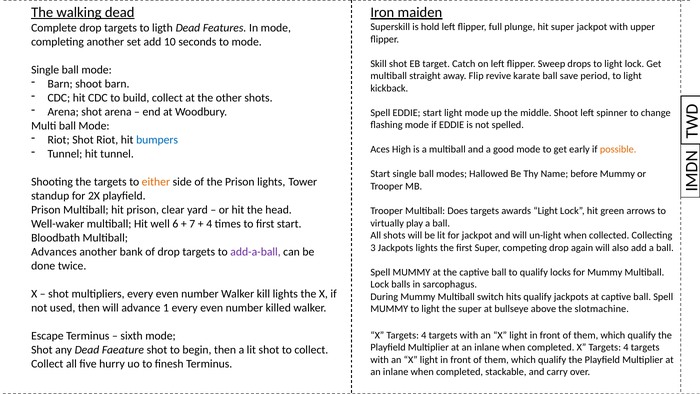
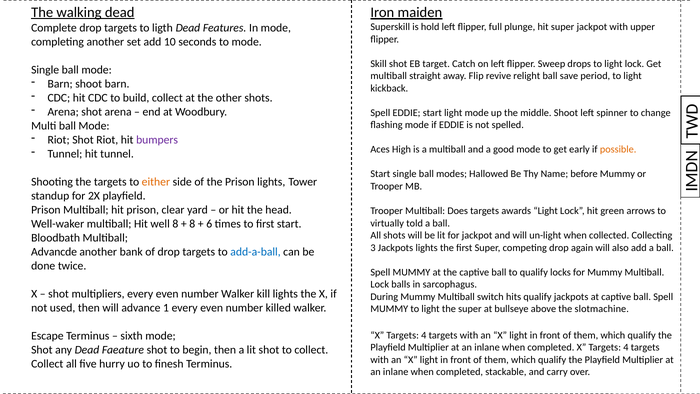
karate: karate -> relight
bumpers colour: blue -> purple
play: play -> told
well 6: 6 -> 8
7 at (192, 224): 7 -> 8
4 at (209, 224): 4 -> 6
Advances: Advances -> Advancde
add-a-ball colour: purple -> blue
